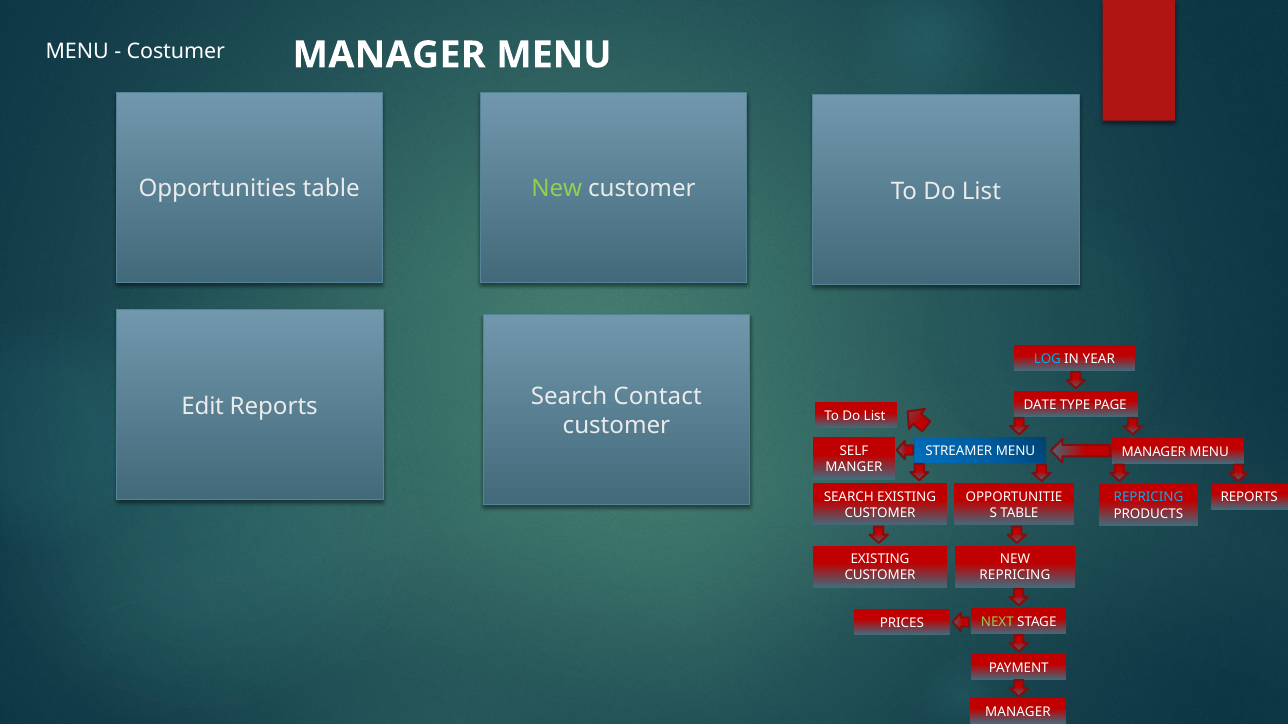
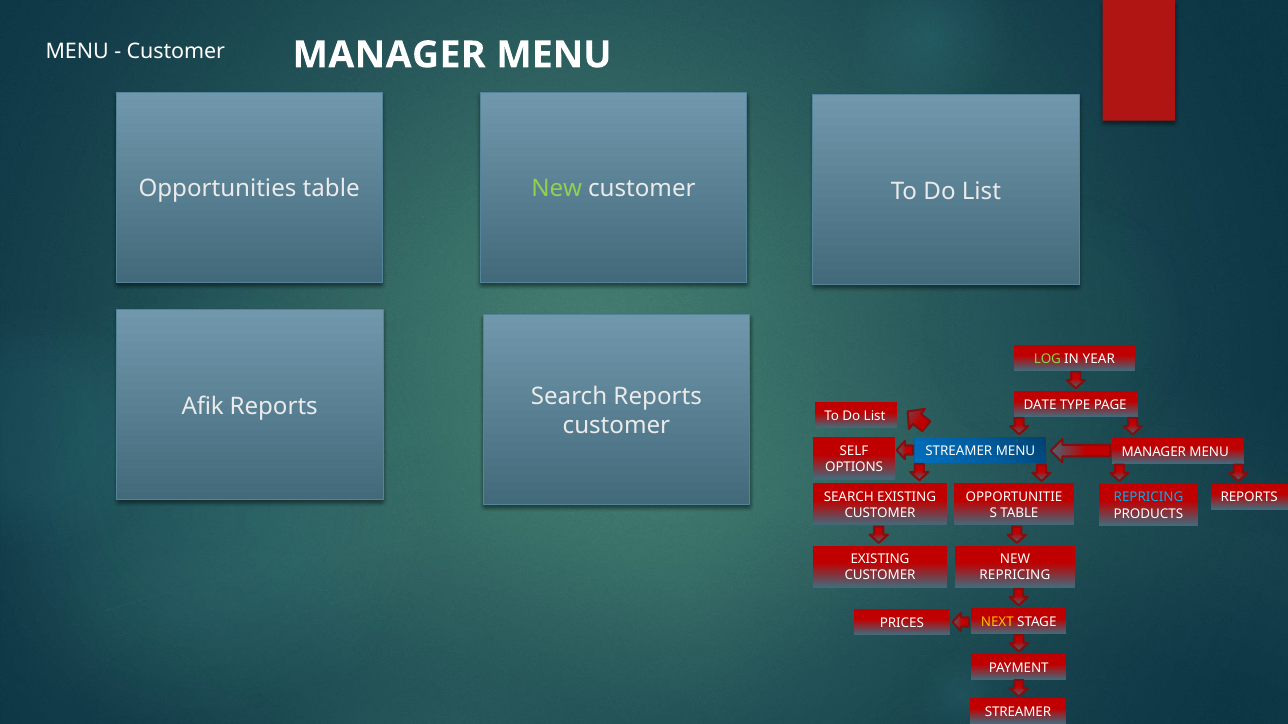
Costumer at (176, 52): Costumer -> Customer
LOG colour: light blue -> light green
Search Contact: Contact -> Reports
Edit: Edit -> Afik
MANGER: MANGER -> OPTIONS
NEXT colour: light green -> yellow
MANAGER at (1018, 712): MANAGER -> STREAMER
